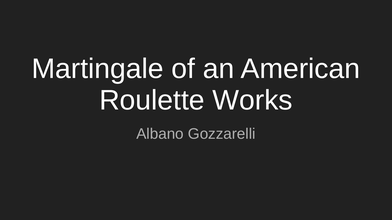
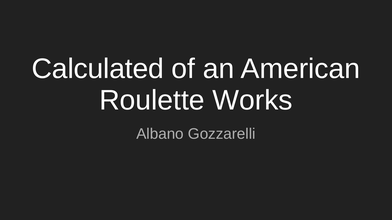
Martingale: Martingale -> Calculated
